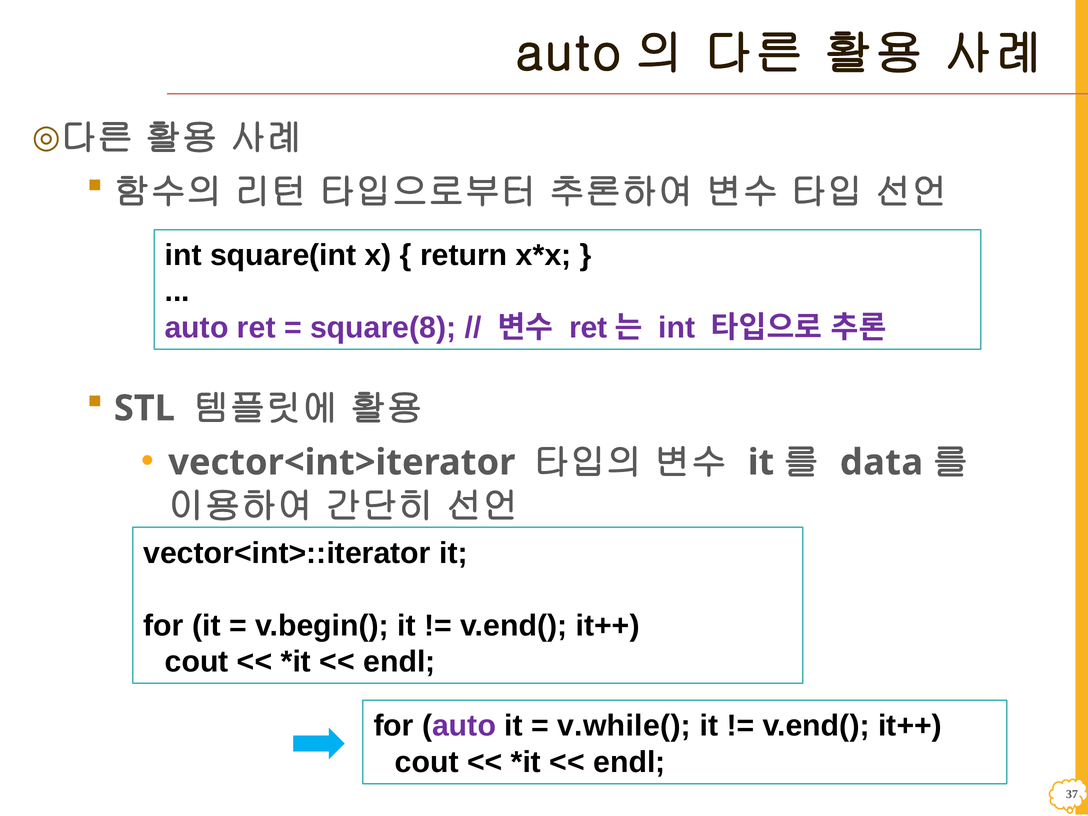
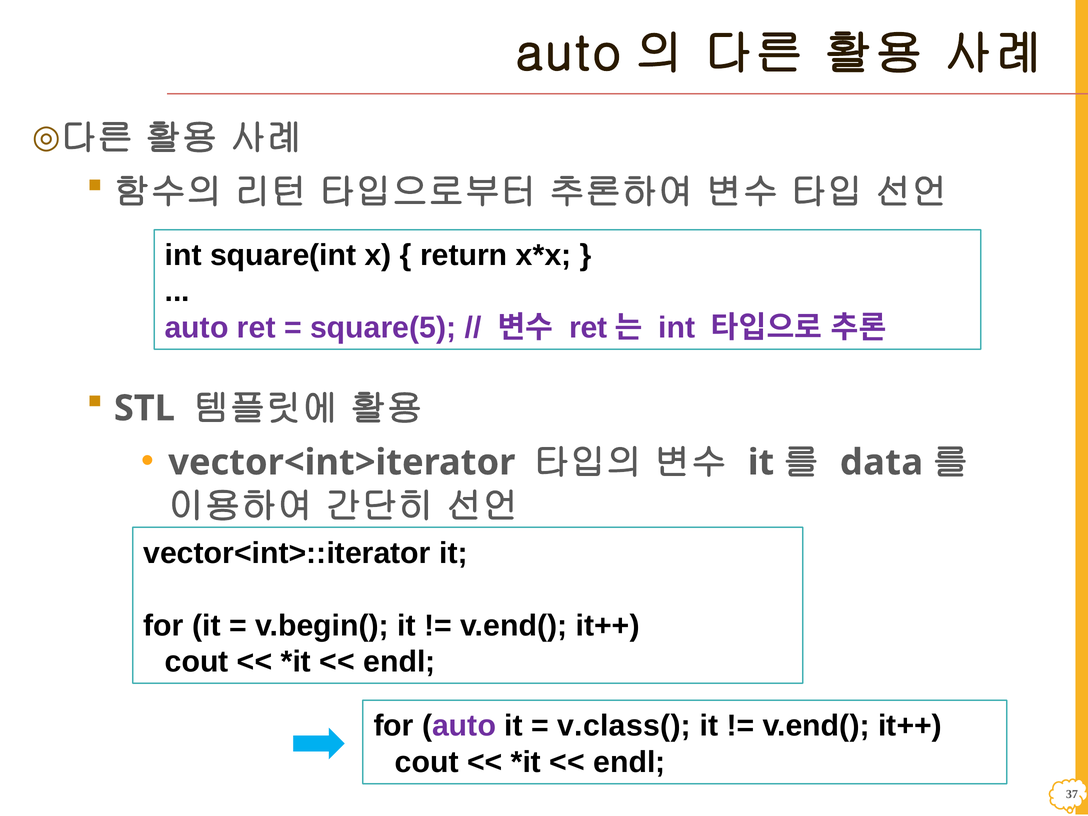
square(8: square(8 -> square(5
v.while(: v.while( -> v.class(
